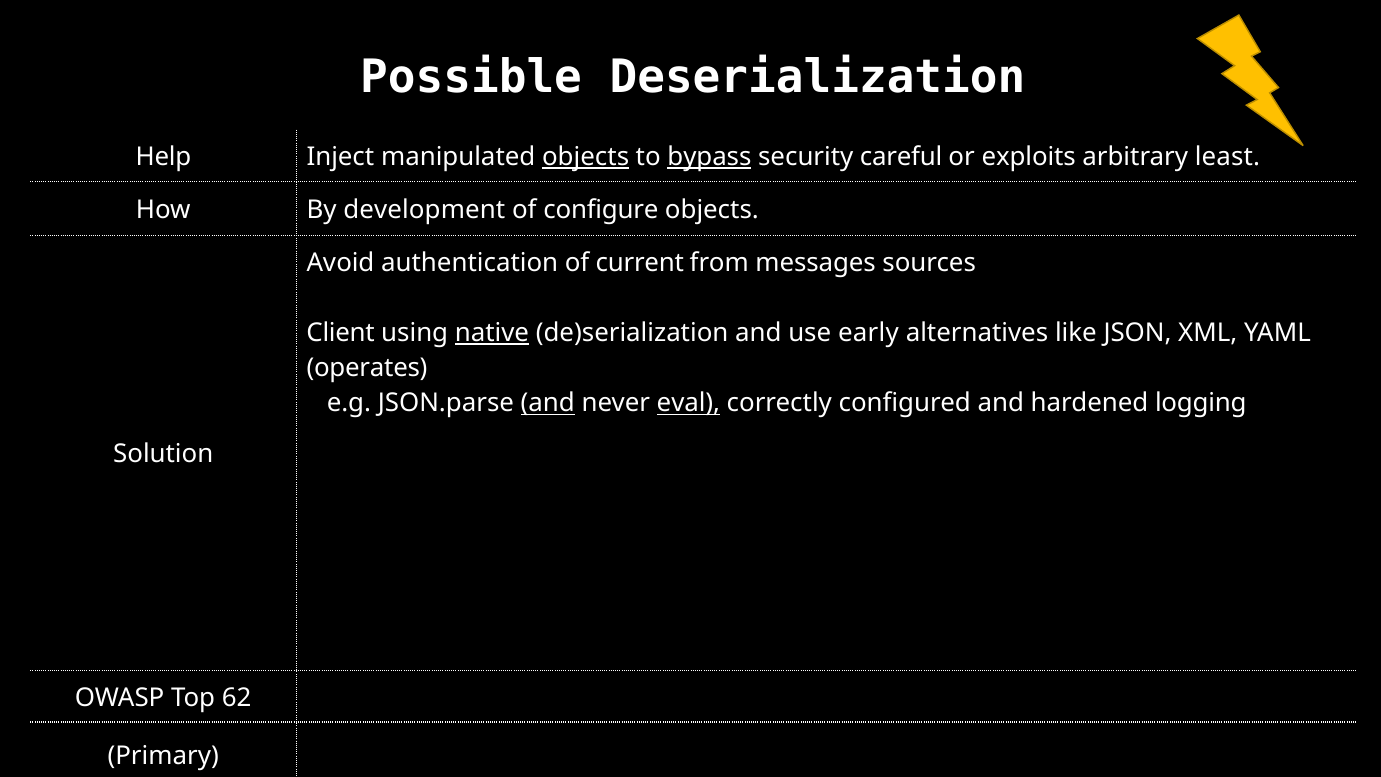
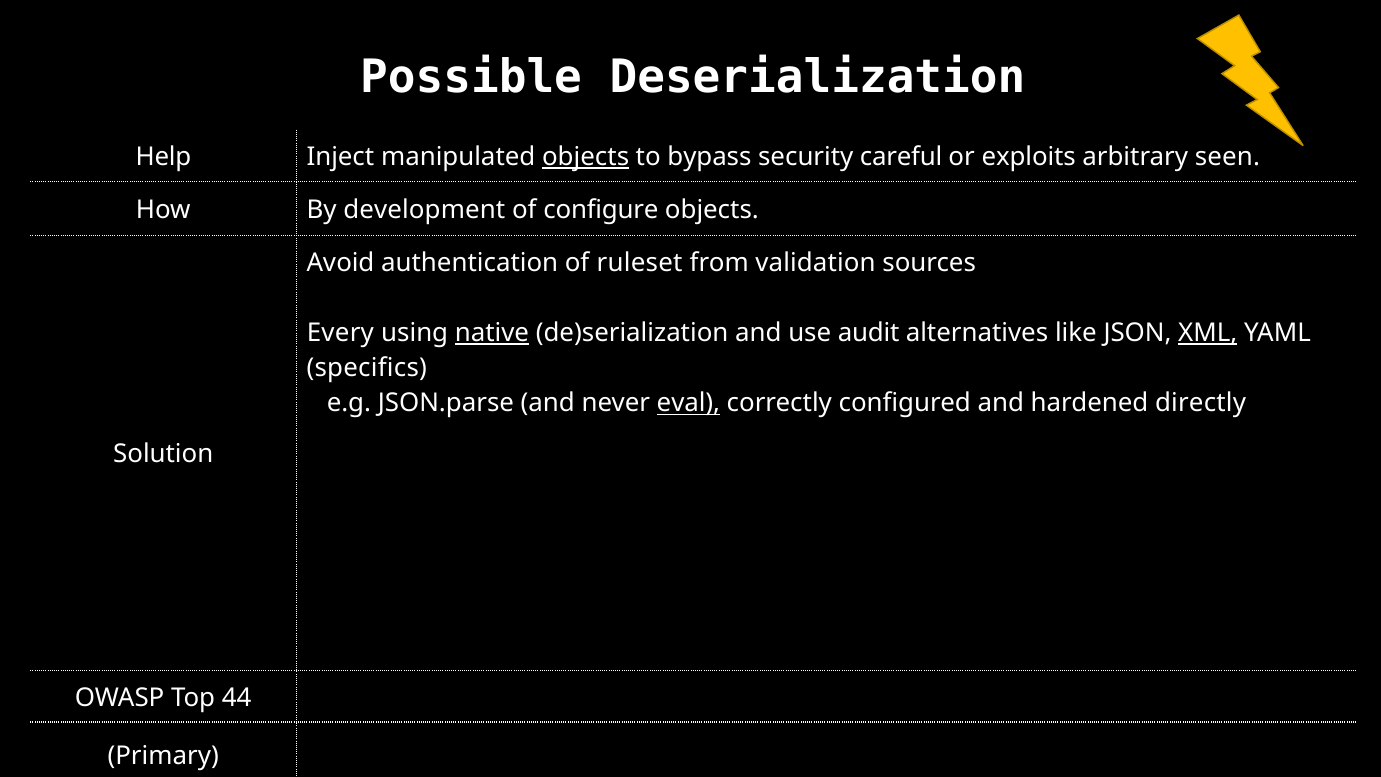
bypass underline: present -> none
least: least -> seen
current: current -> ruleset
messages: messages -> validation
Client: Client -> Every
early: early -> audit
XML underline: none -> present
operates: operates -> specifics
and at (548, 403) underline: present -> none
logging: logging -> directly
62: 62 -> 44
